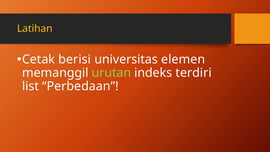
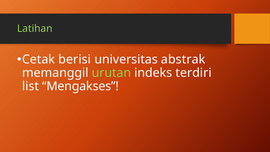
Latihan colour: yellow -> light green
elemen: elemen -> abstrak
Perbedaan: Perbedaan -> Mengakses
